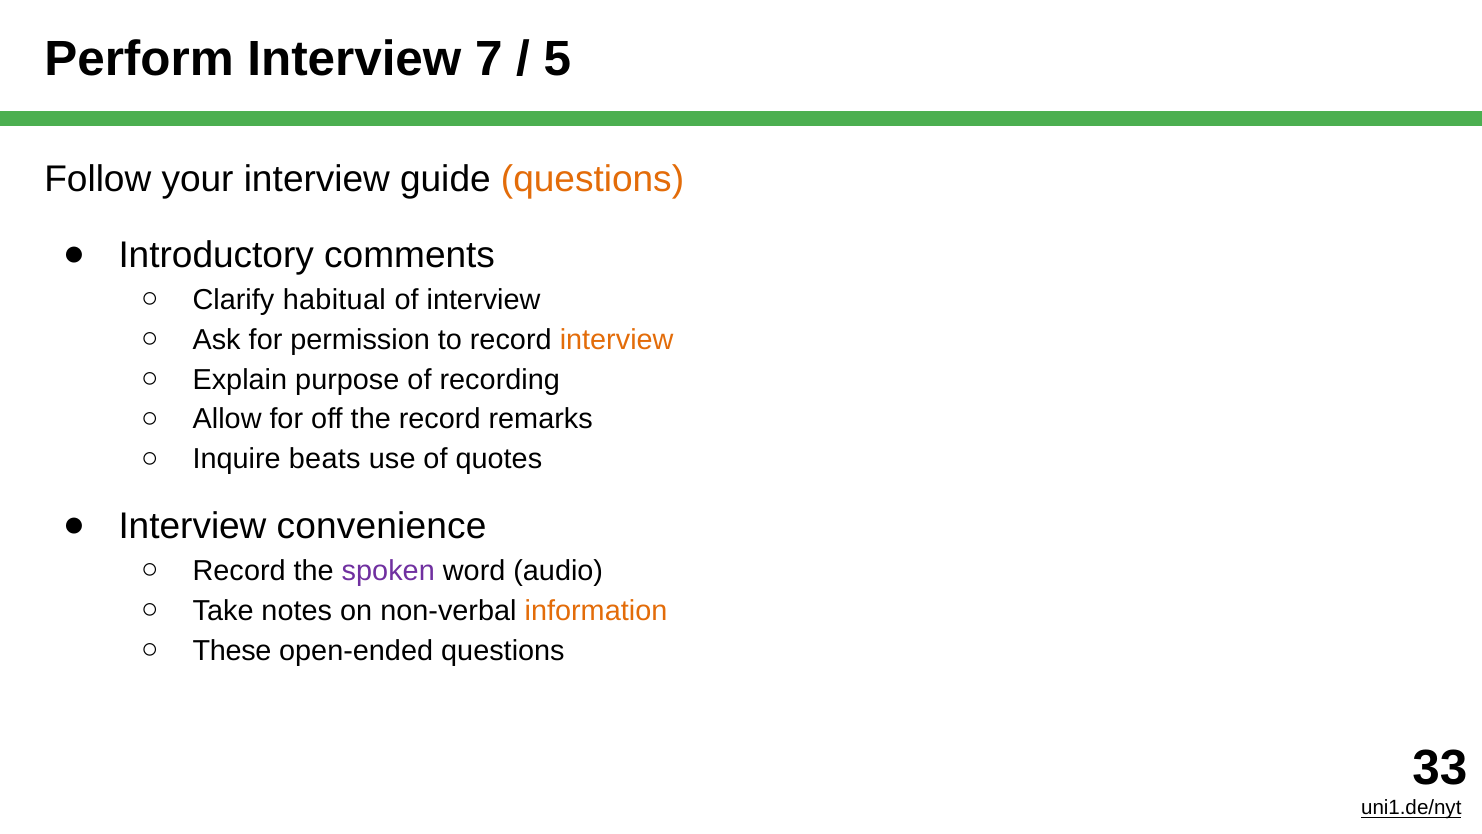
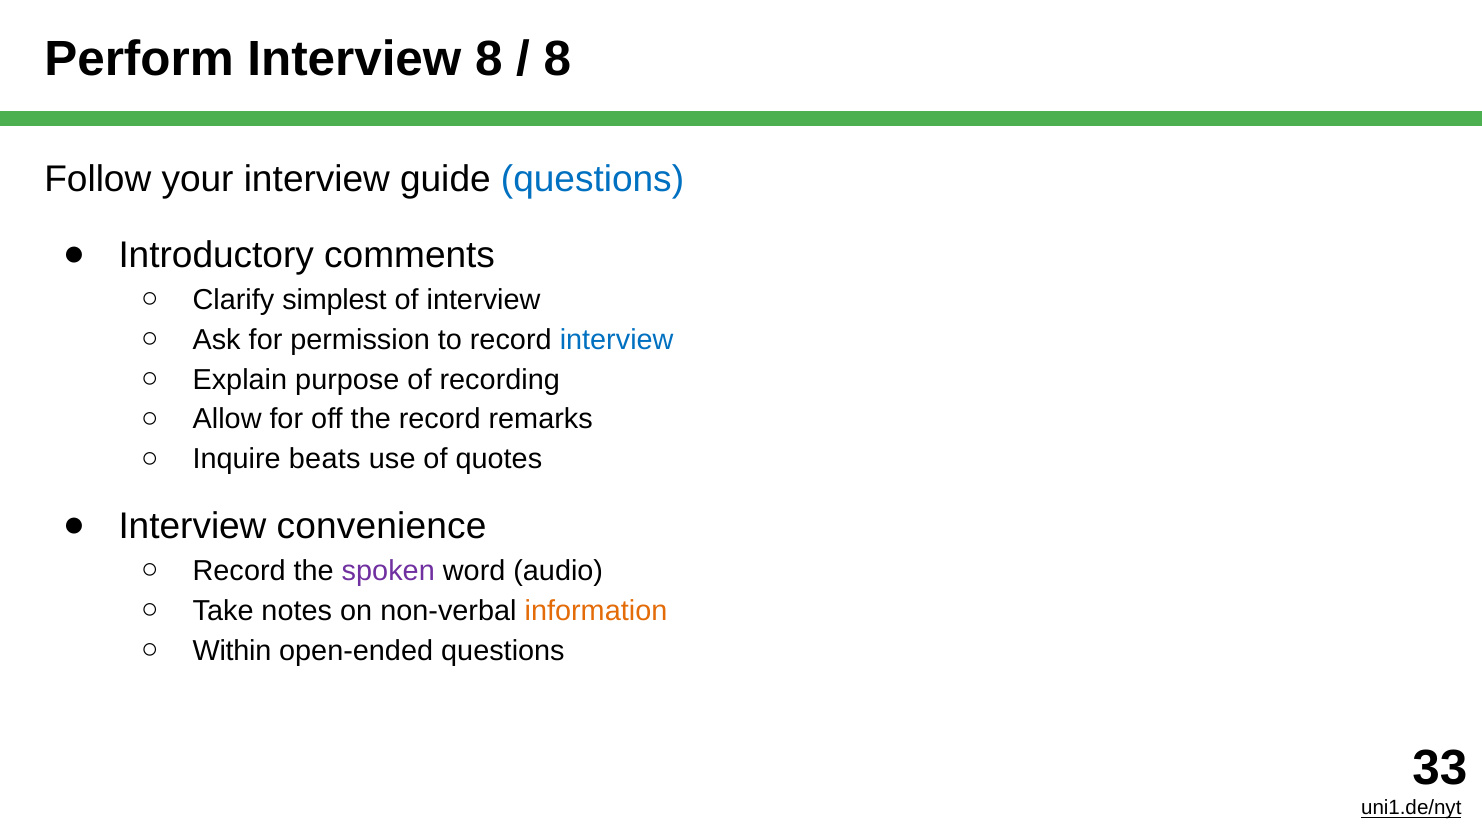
Interview 7: 7 -> 8
5 at (557, 59): 5 -> 8
questions at (593, 180) colour: orange -> blue
habitual: habitual -> simplest
interview at (617, 340) colour: orange -> blue
These: These -> Within
